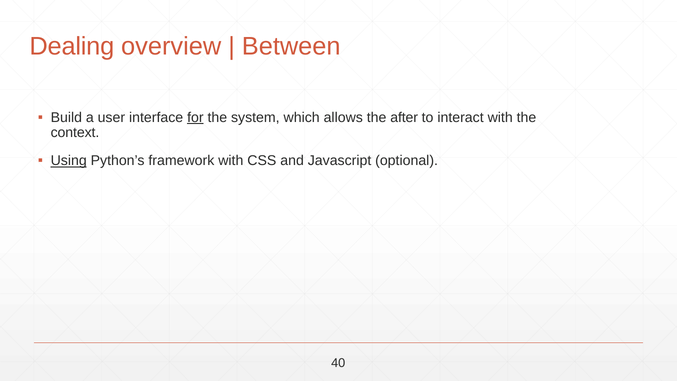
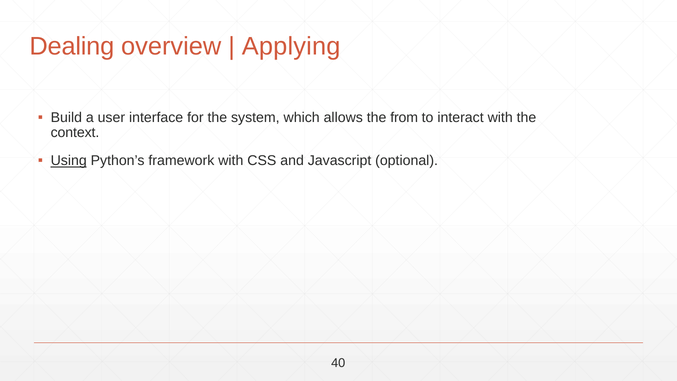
Between: Between -> Applying
for underline: present -> none
after: after -> from
